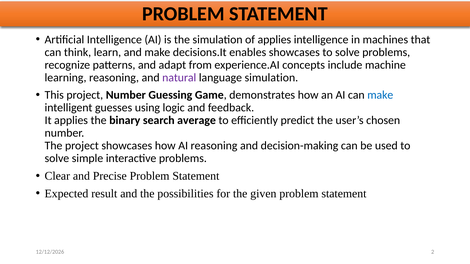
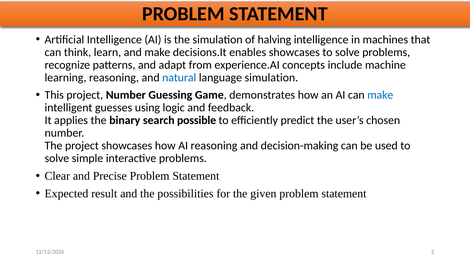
of applies: applies -> halving
natural colour: purple -> blue
average: average -> possible
